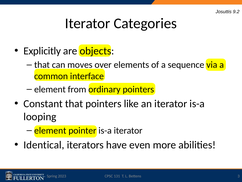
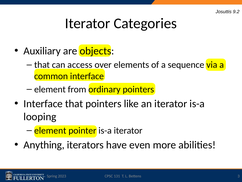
Explicitly: Explicitly -> Auxiliary
moves: moves -> access
Constant at (43, 103): Constant -> Interface
Identical: Identical -> Anything
